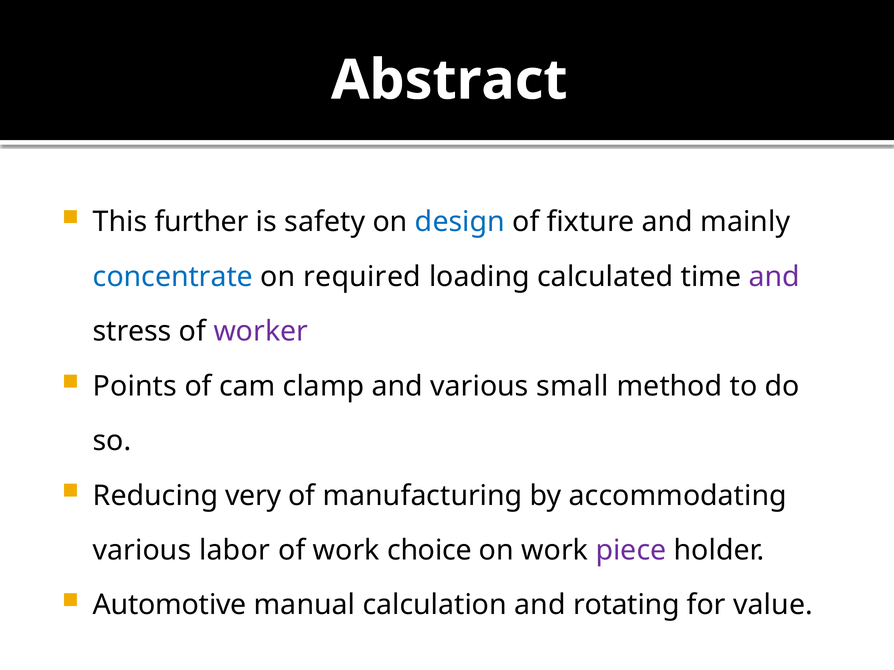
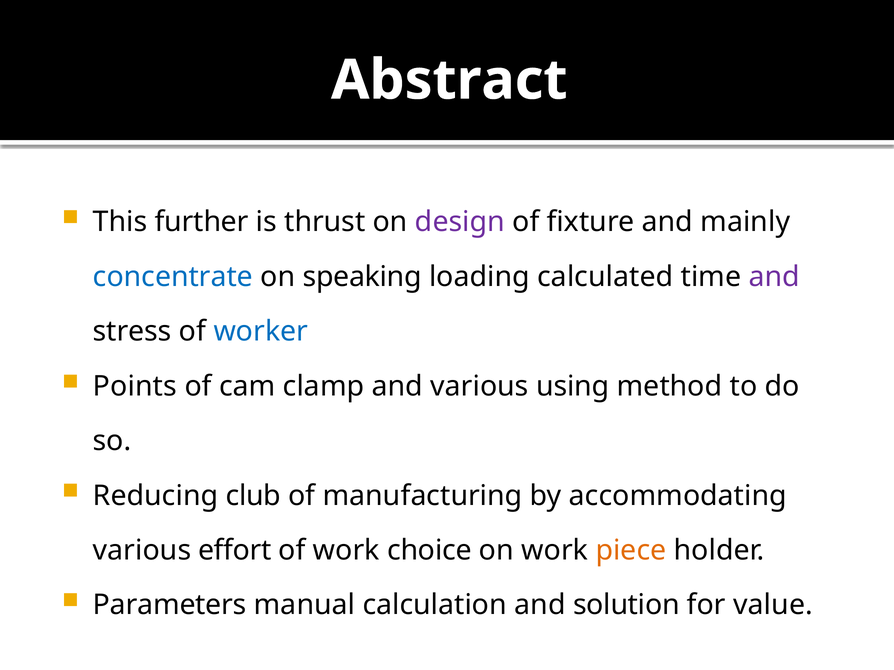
safety: safety -> thrust
design colour: blue -> purple
required: required -> speaking
worker colour: purple -> blue
small: small -> using
very: very -> club
labor: labor -> effort
piece colour: purple -> orange
Automotive: Automotive -> Parameters
rotating: rotating -> solution
